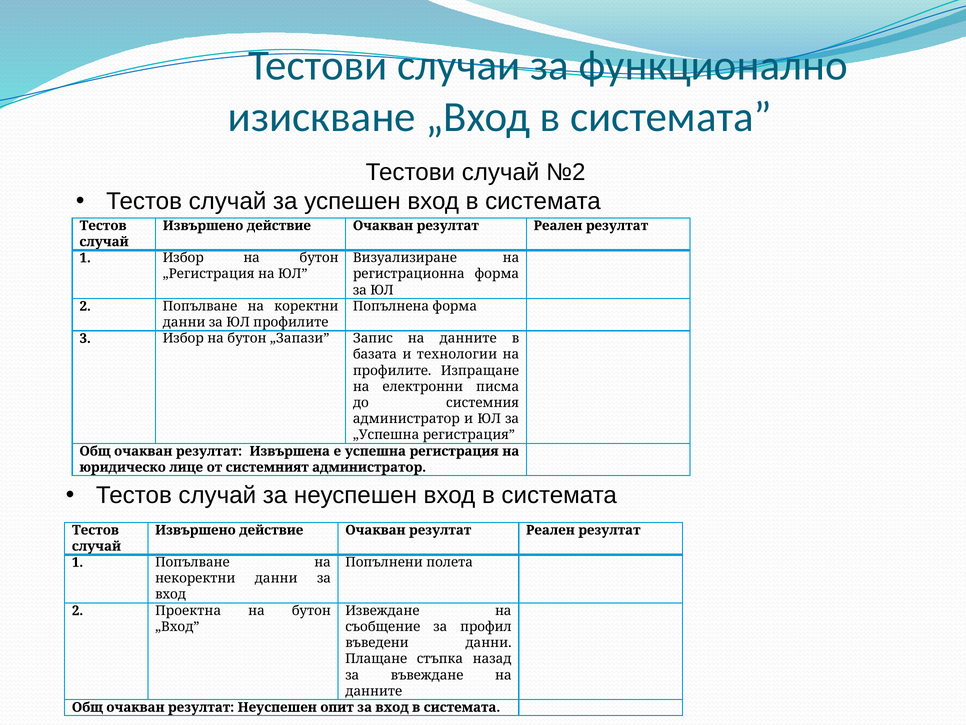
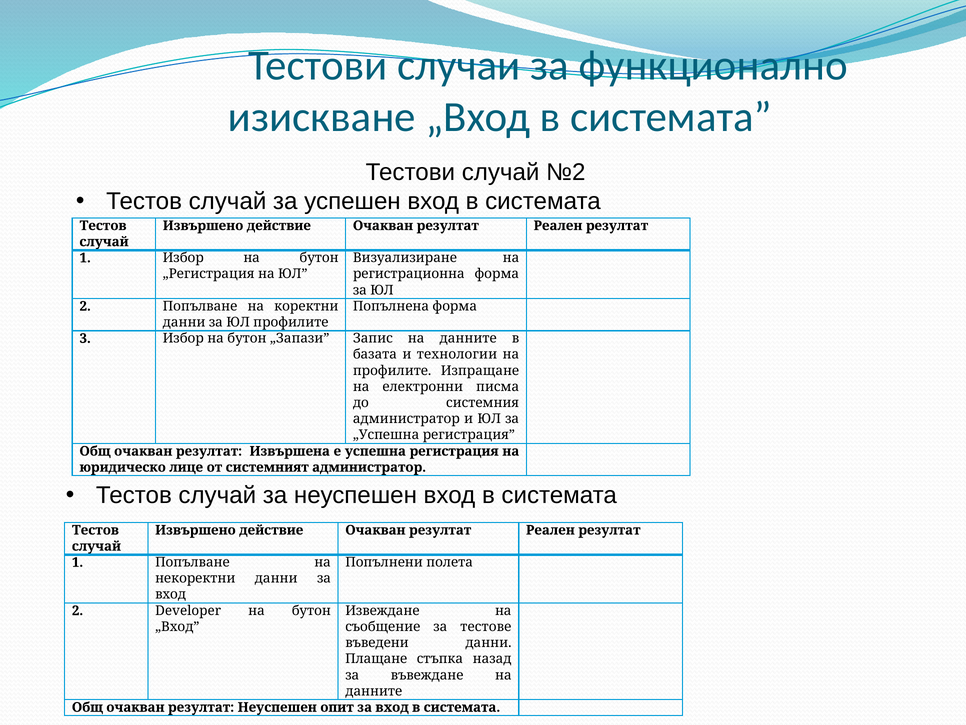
Проектна: Проектна -> Developer
профил: профил -> тестове
